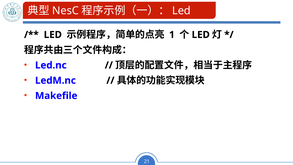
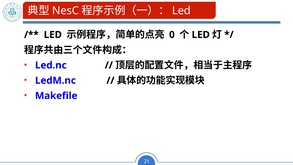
1: 1 -> 0
